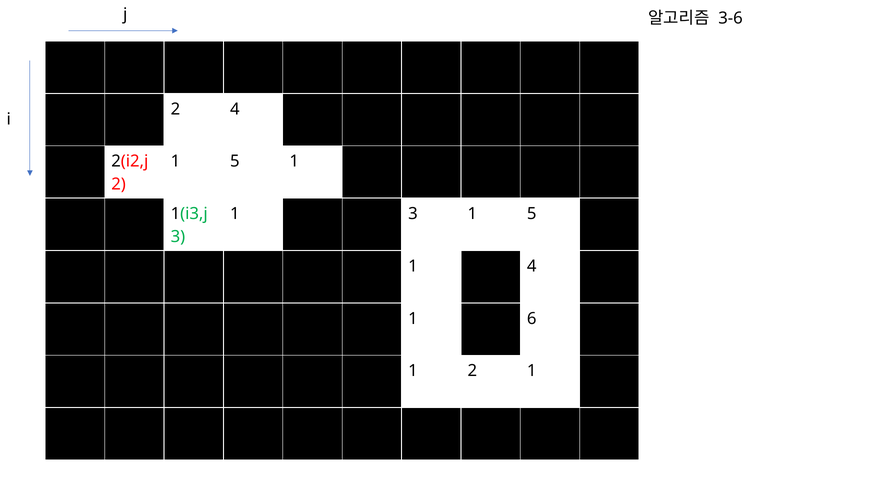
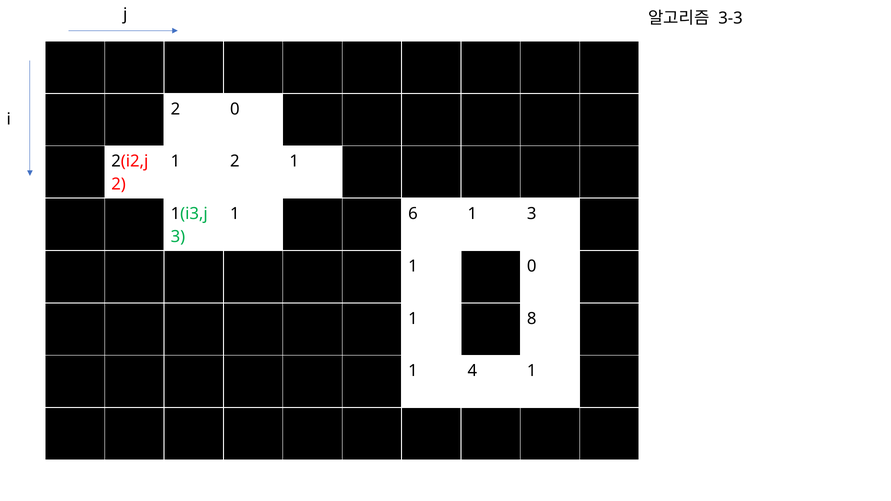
3-6: 3-6 -> 3-3
2 4: 4 -> 0
5 at (235, 161): 5 -> 2
1 3: 3 -> 6
5 at (532, 214): 5 -> 3
1 4: 4 -> 0
6: 6 -> 8
1 2: 2 -> 4
